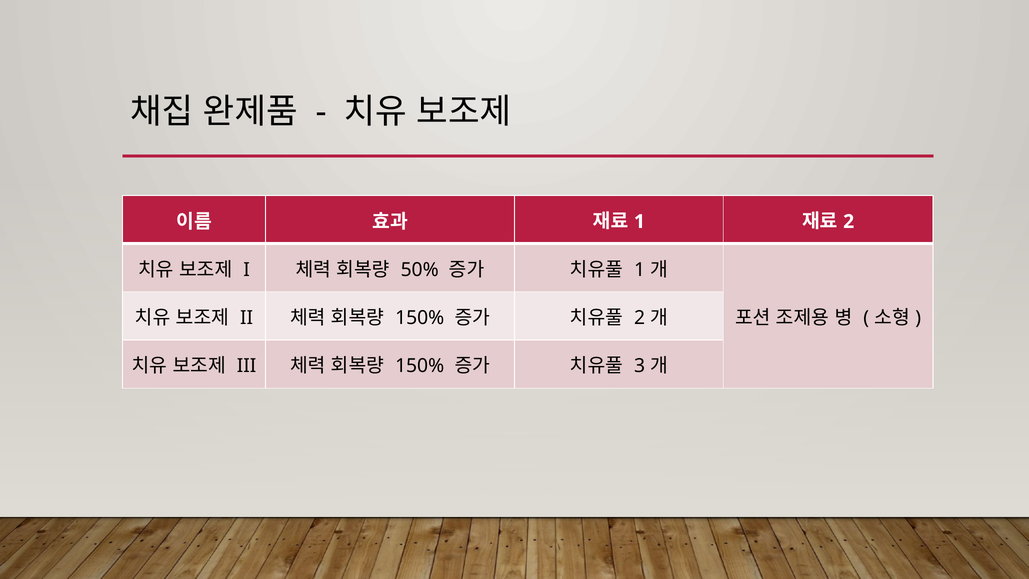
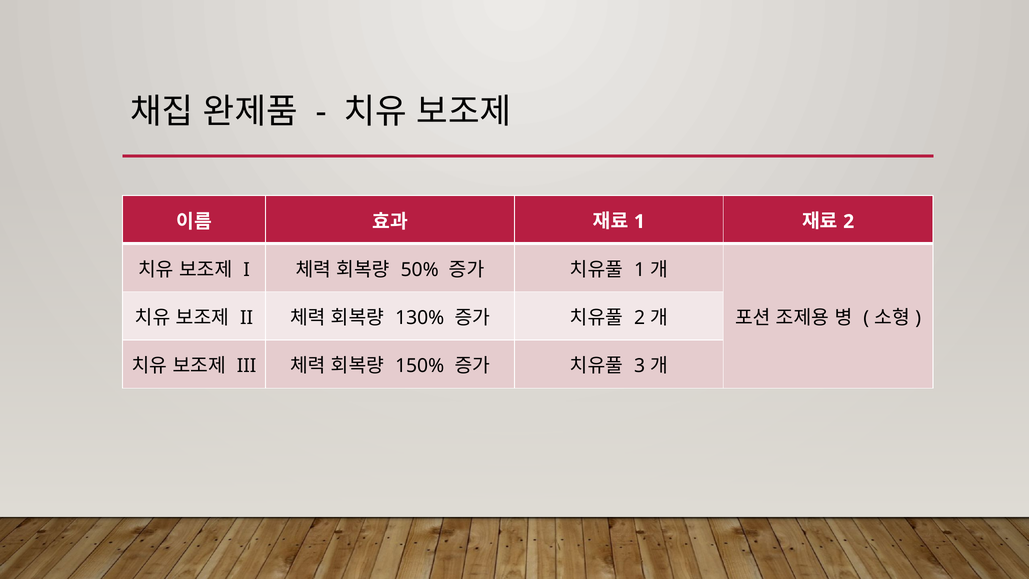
150% at (420, 318): 150% -> 130%
